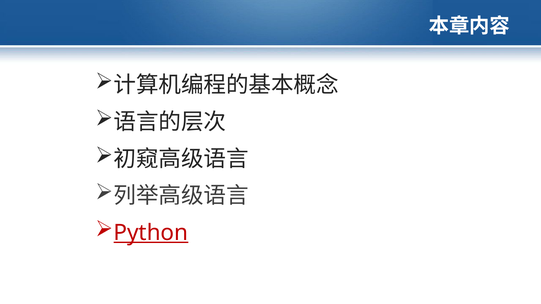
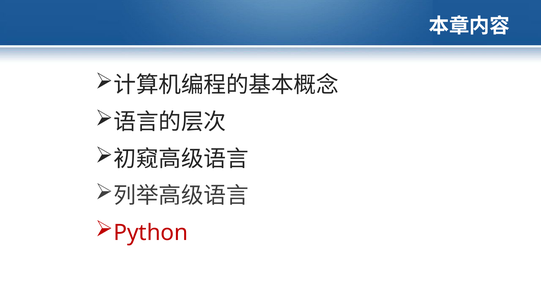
Python underline: present -> none
